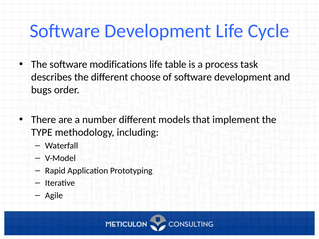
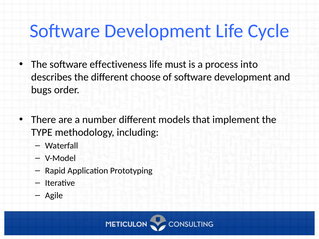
modifications: modifications -> effectiveness
table: table -> must
task: task -> into
